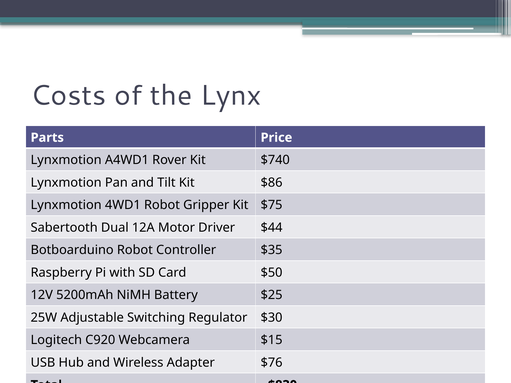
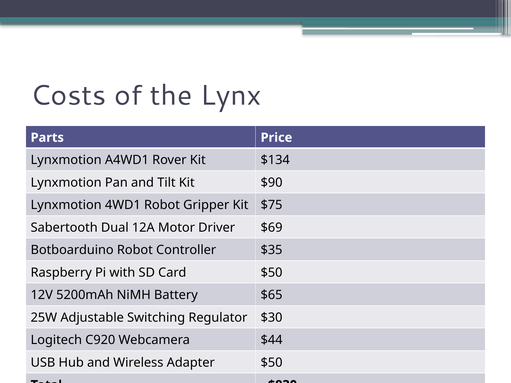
$740: $740 -> $134
$86: $86 -> $90
$44: $44 -> $69
$25: $25 -> $65
$15: $15 -> $44
Adapter $76: $76 -> $50
